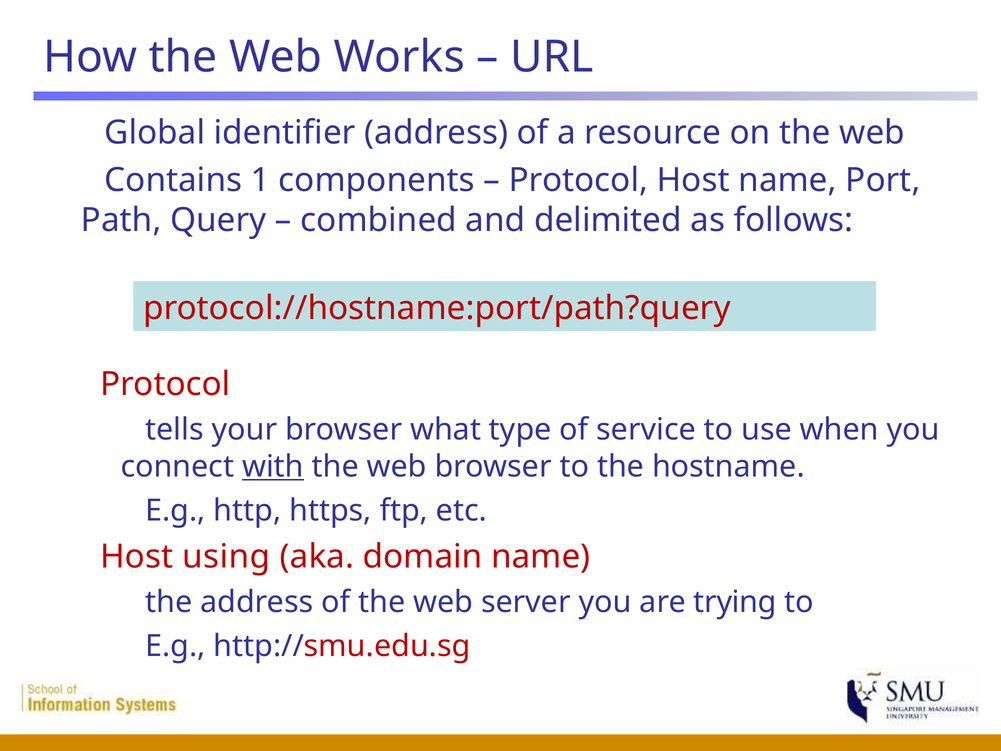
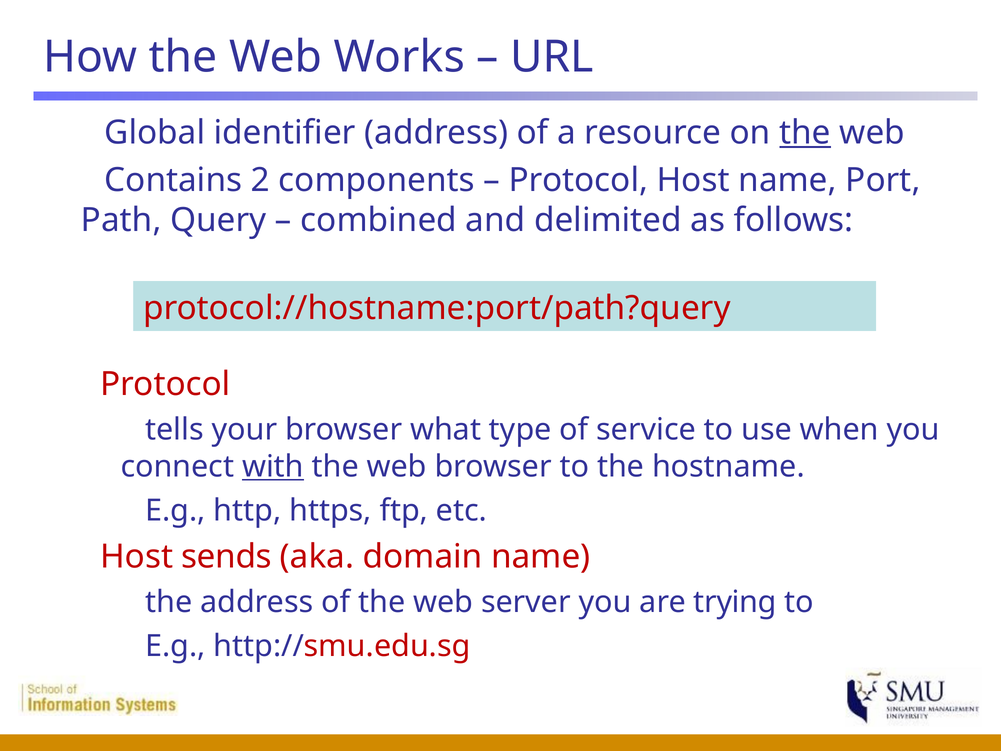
the at (805, 132) underline: none -> present
1: 1 -> 2
using: using -> sends
